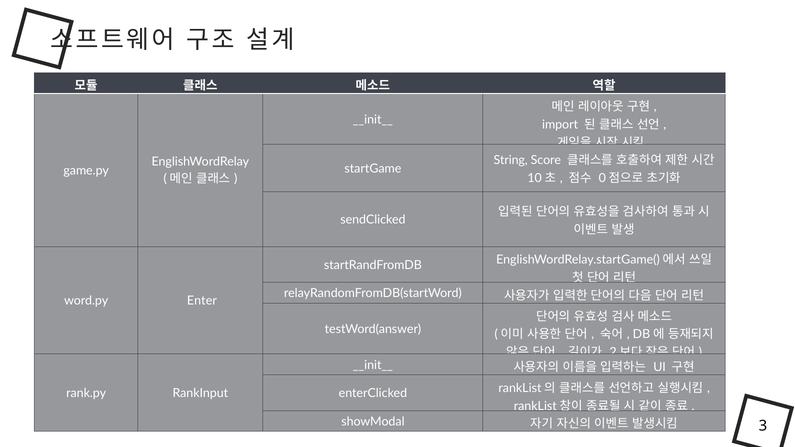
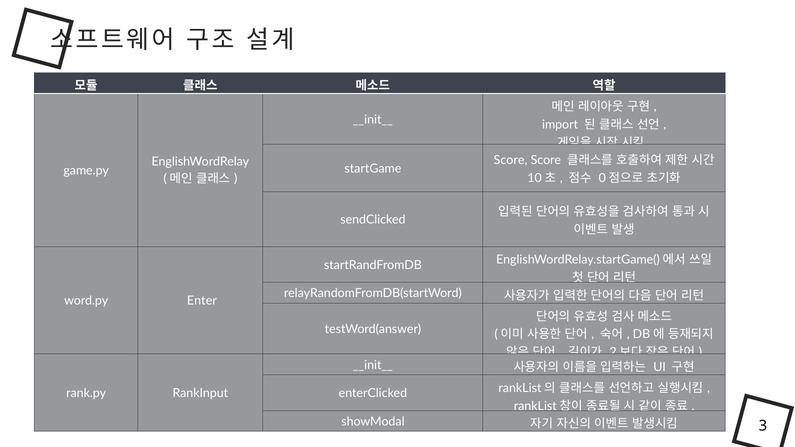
String at (511, 160): String -> Score
